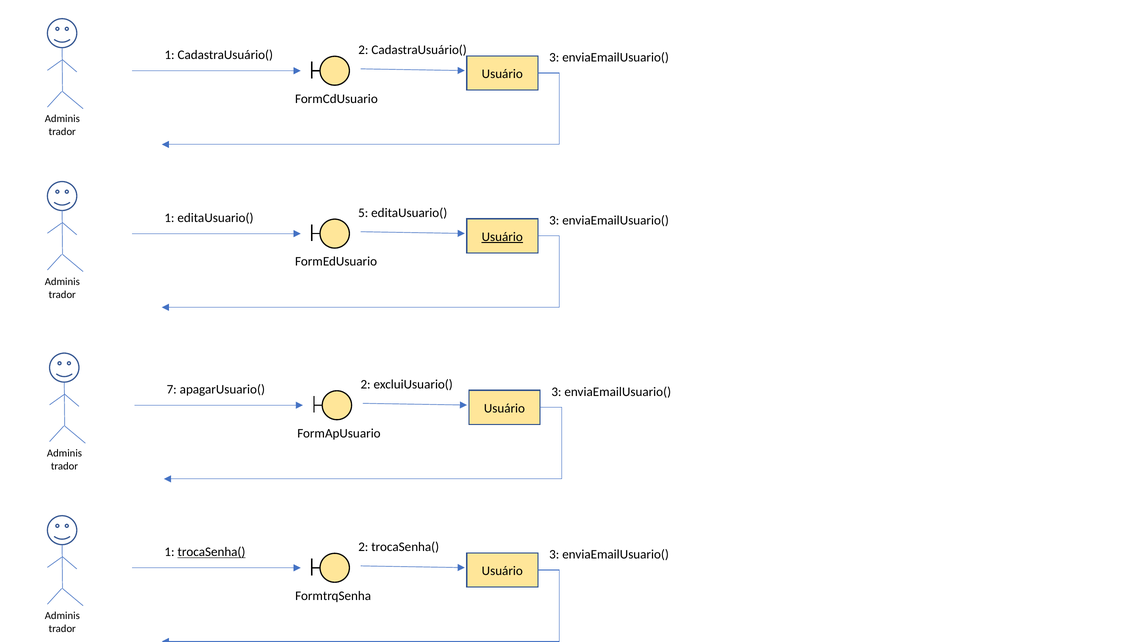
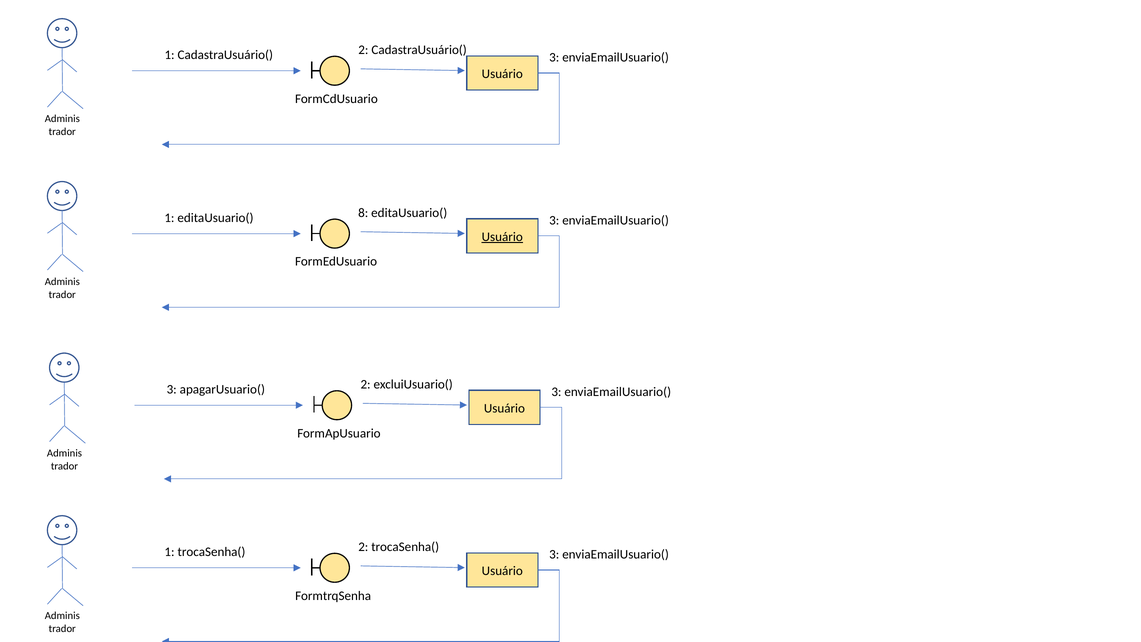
5: 5 -> 8
7 at (172, 389): 7 -> 3
trocaSenha( at (211, 552) underline: present -> none
